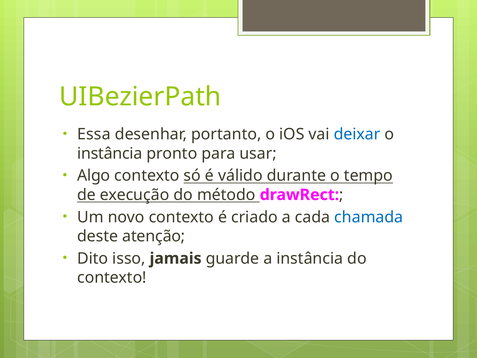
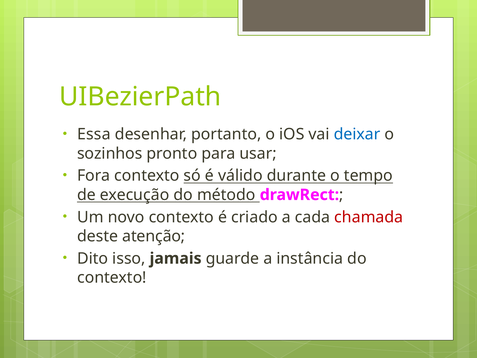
instância at (110, 153): instância -> sozinhos
Algo: Algo -> Fora
chamada colour: blue -> red
